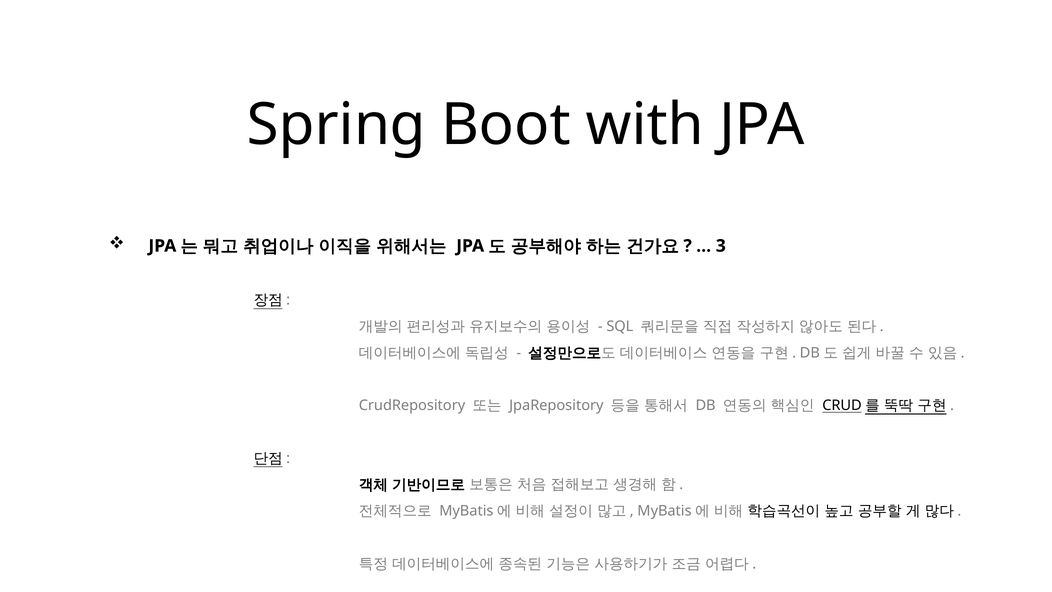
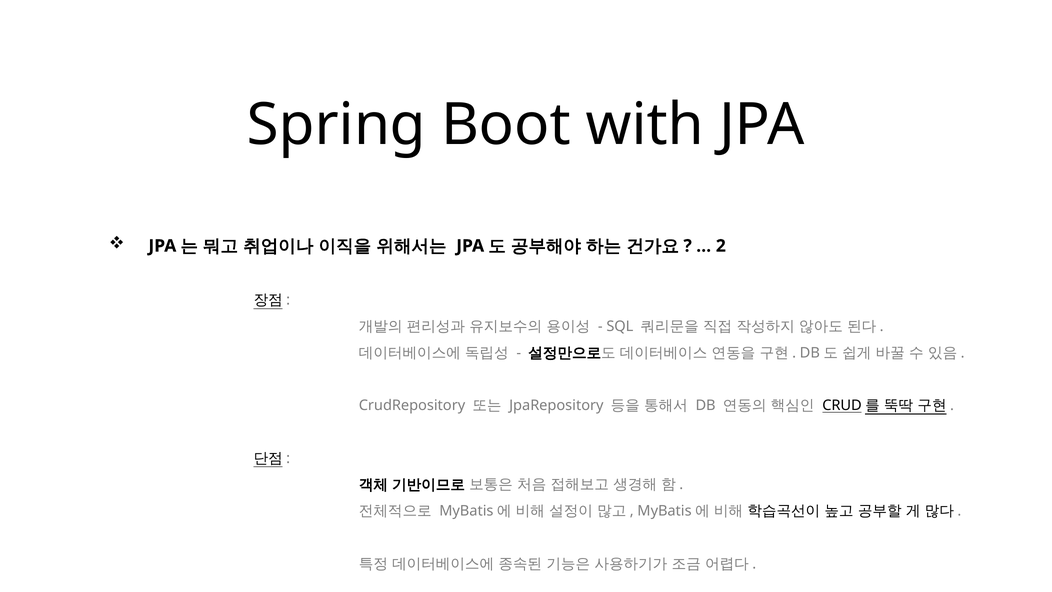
3: 3 -> 2
